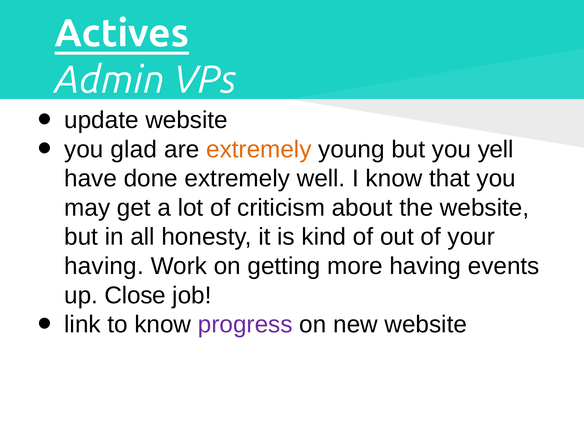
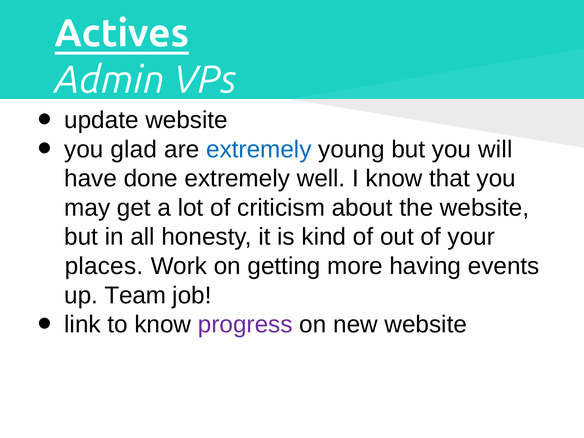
extremely at (259, 149) colour: orange -> blue
yell: yell -> will
having at (104, 266): having -> places
Close: Close -> Team
